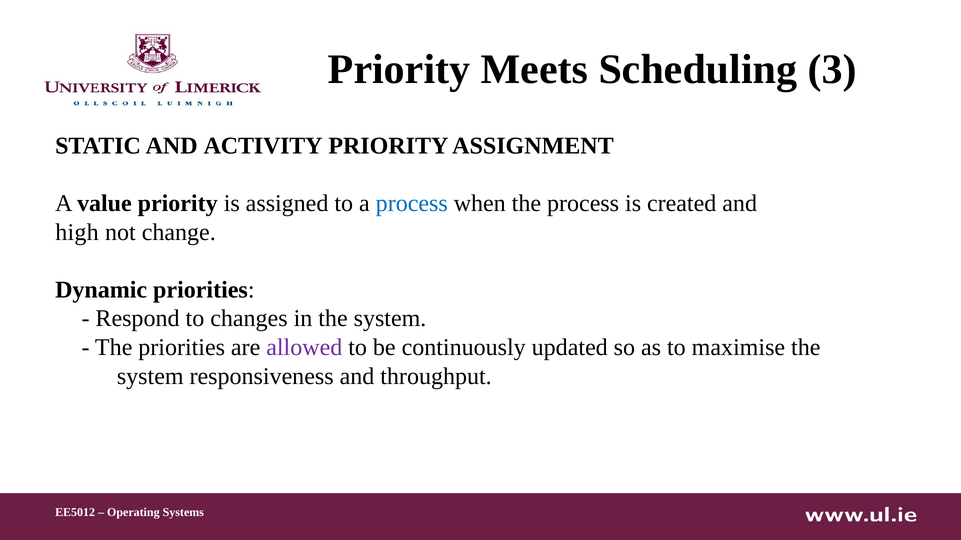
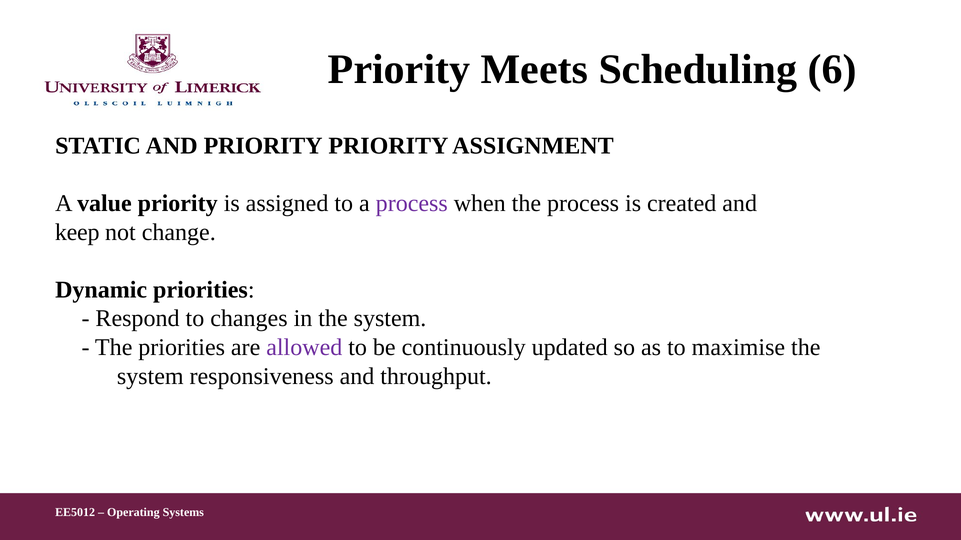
3: 3 -> 6
AND ACTIVITY: ACTIVITY -> PRIORITY
process at (412, 204) colour: blue -> purple
high: high -> keep
